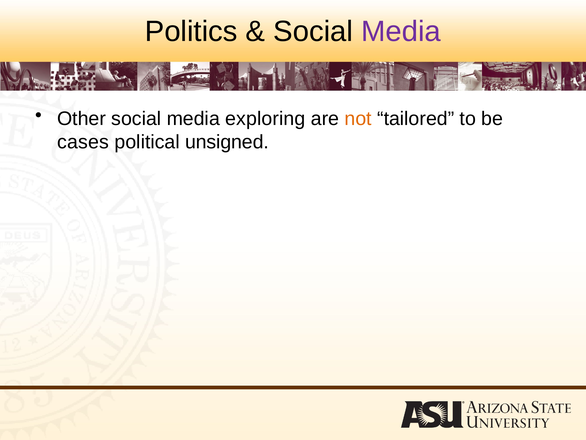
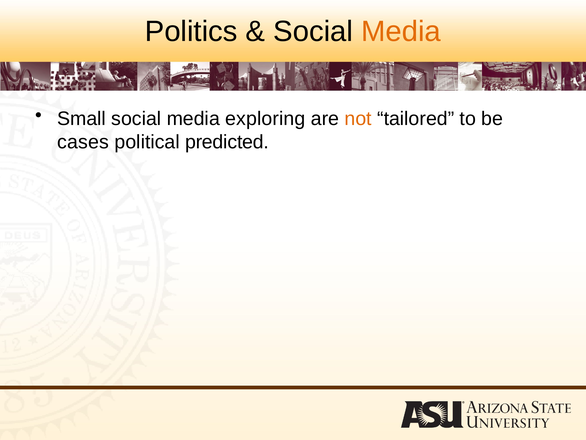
Media at (401, 31) colour: purple -> orange
Other: Other -> Small
unsigned: unsigned -> predicted
